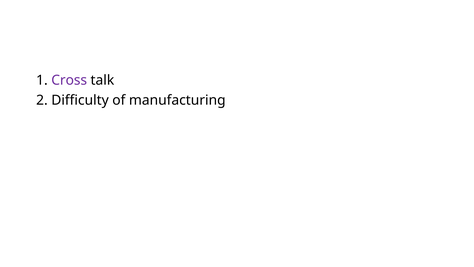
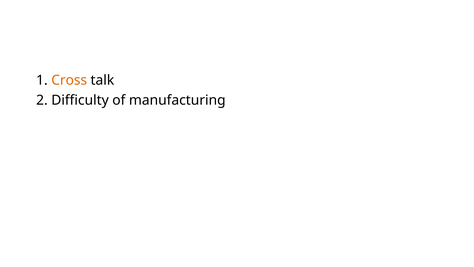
Cross colour: purple -> orange
